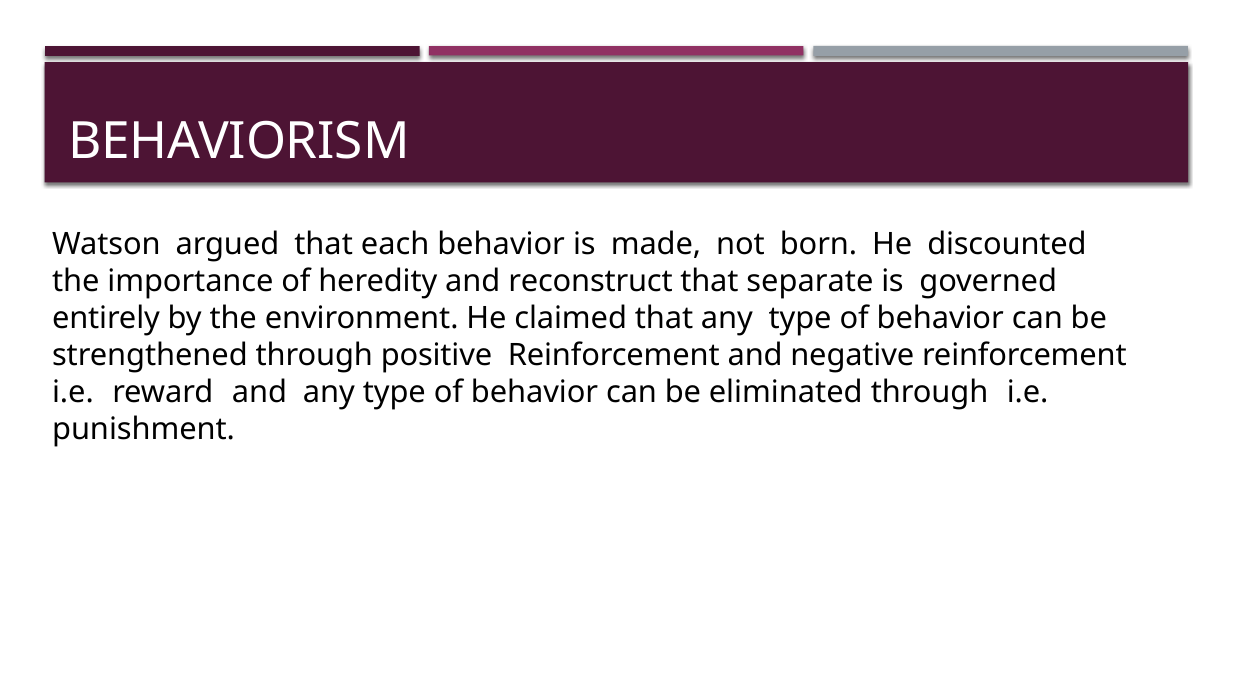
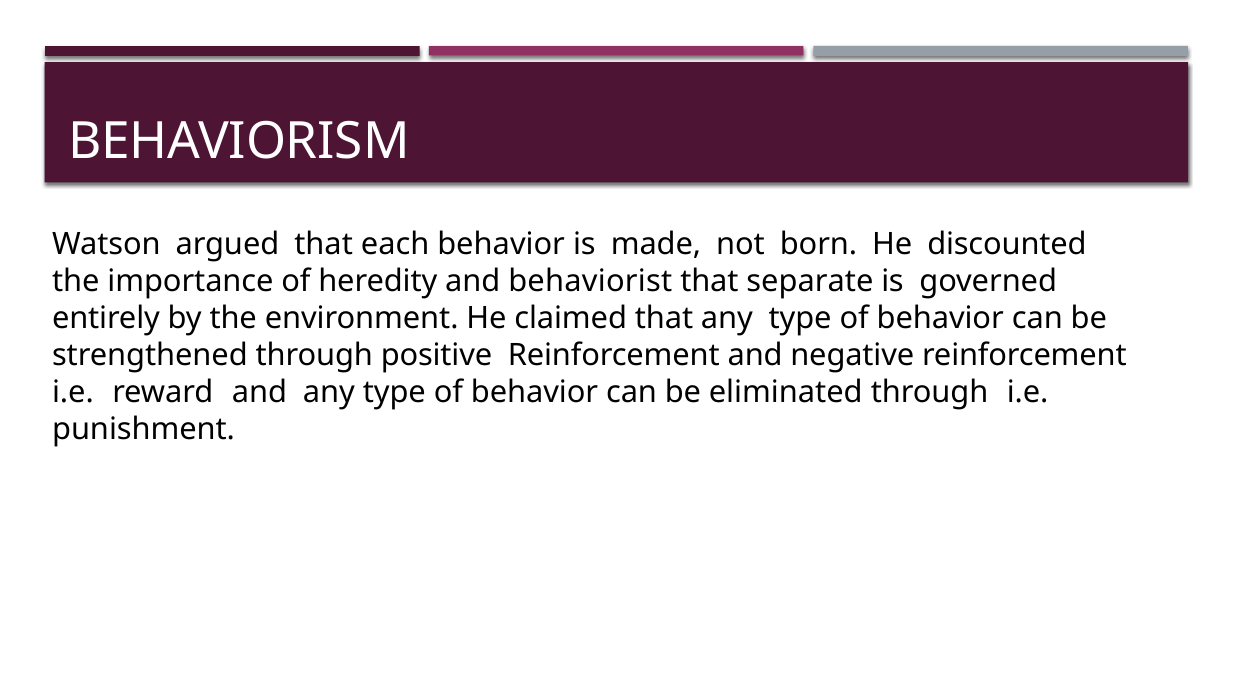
reconstruct: reconstruct -> behaviorist
